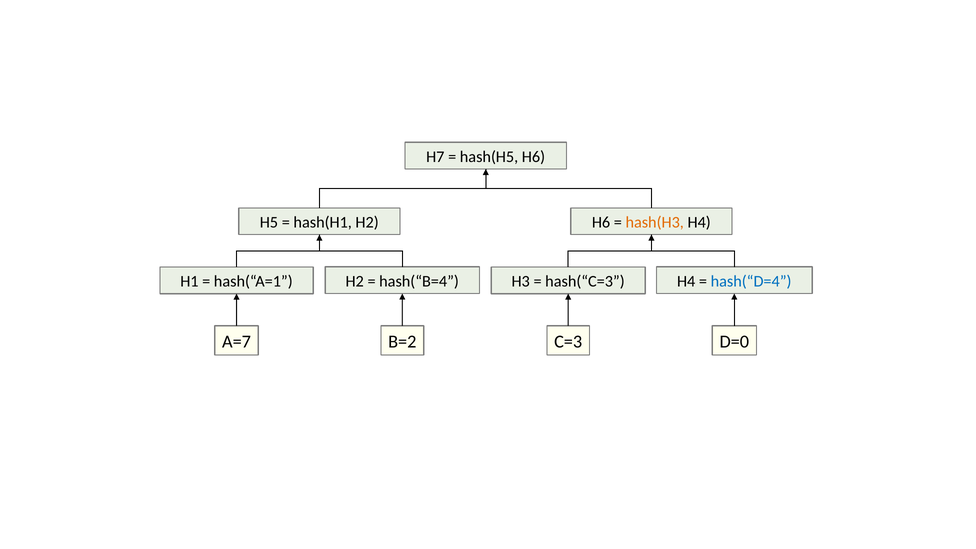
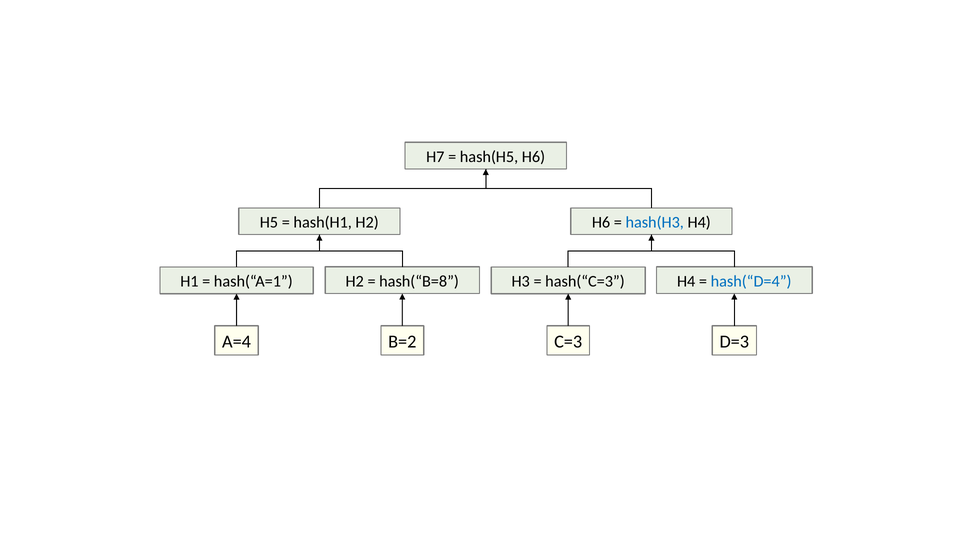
hash(H3 colour: orange -> blue
hash(“B=4: hash(“B=4 -> hash(“B=8
A=7: A=7 -> A=4
D=0: D=0 -> D=3
